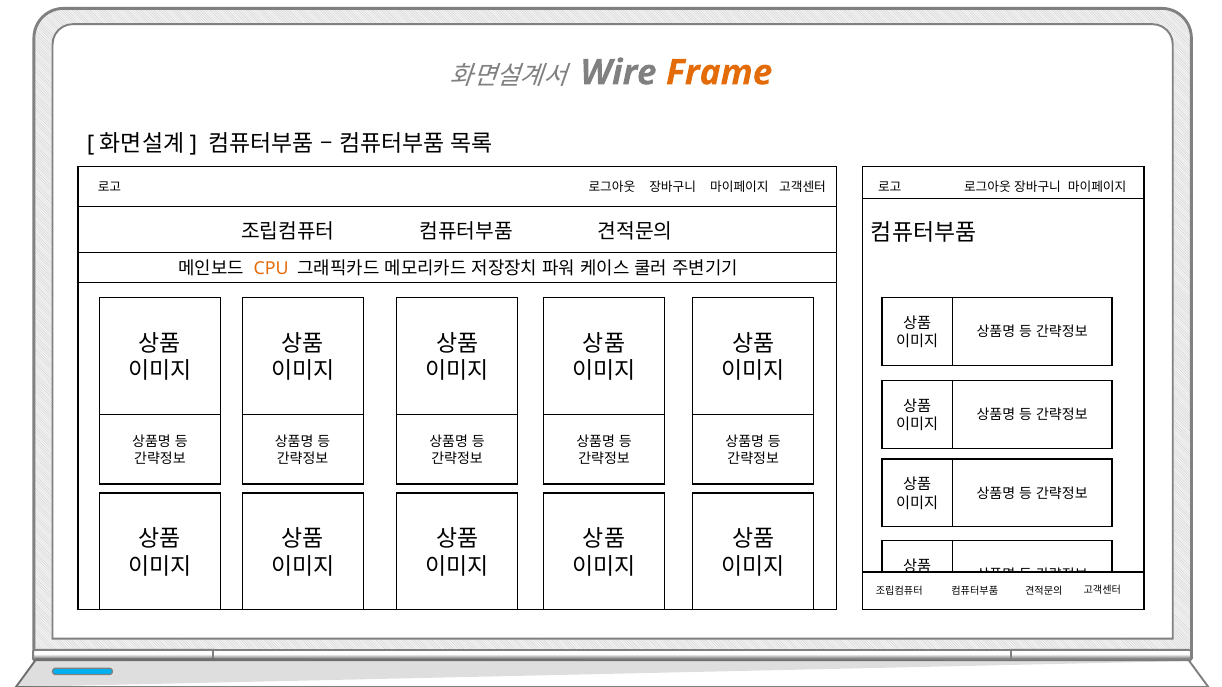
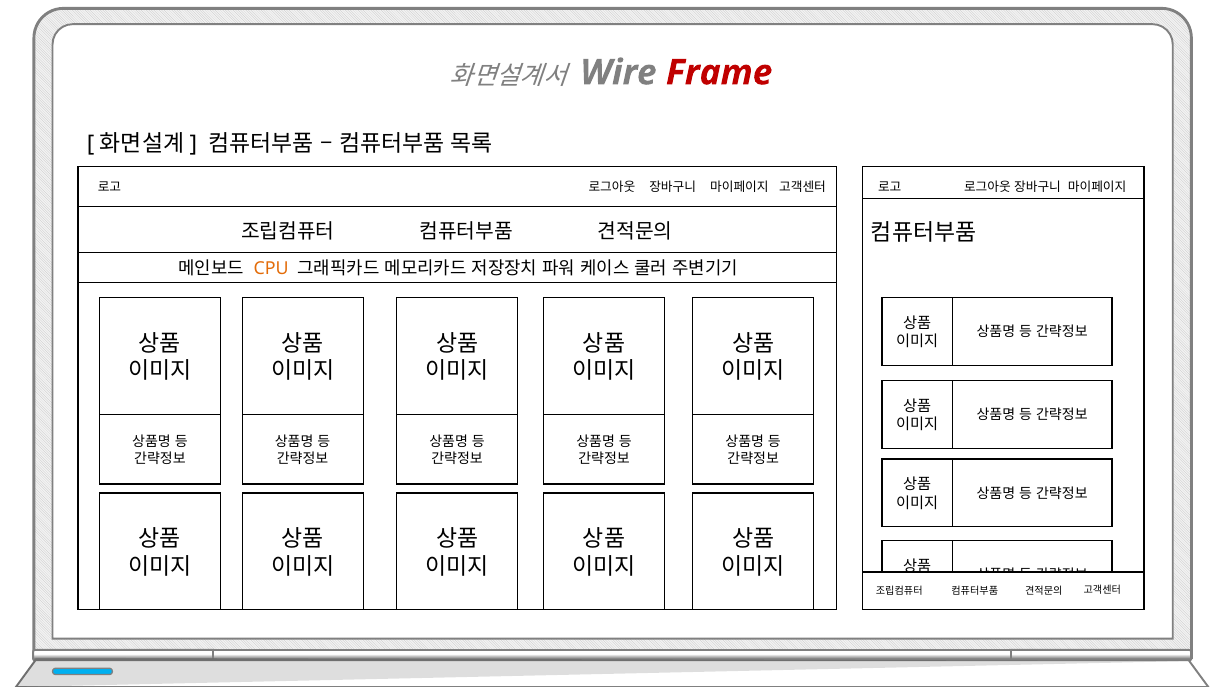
Frame colour: orange -> red
